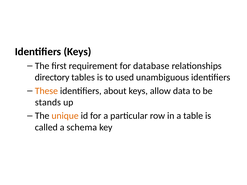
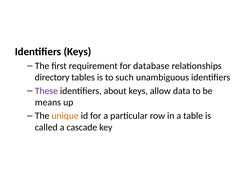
used: used -> such
These colour: orange -> purple
stands: stands -> means
schema: schema -> cascade
